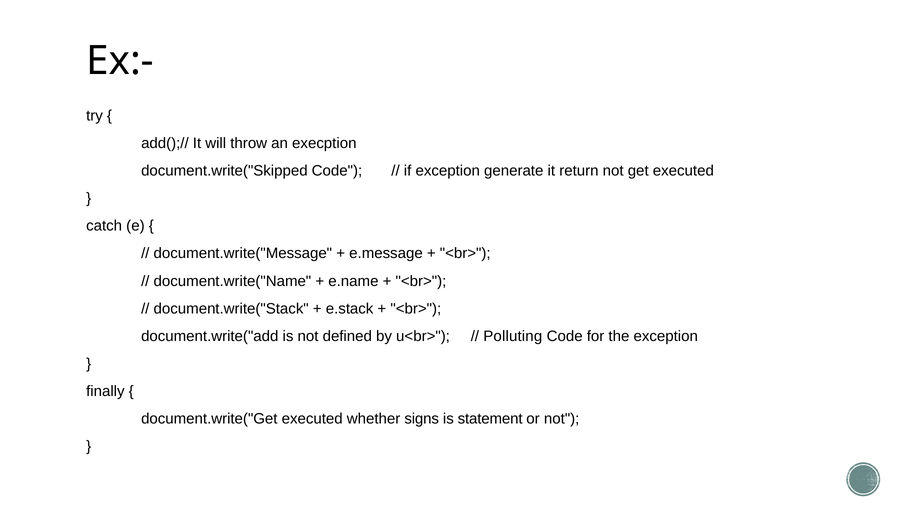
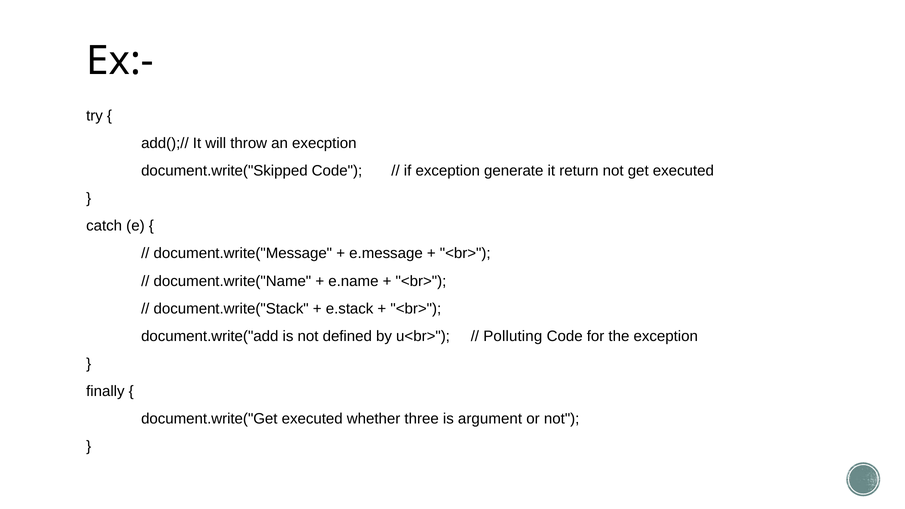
signs: signs -> three
statement: statement -> argument
